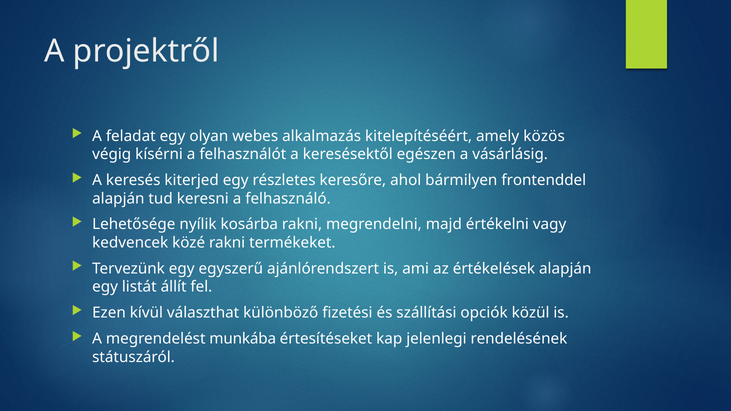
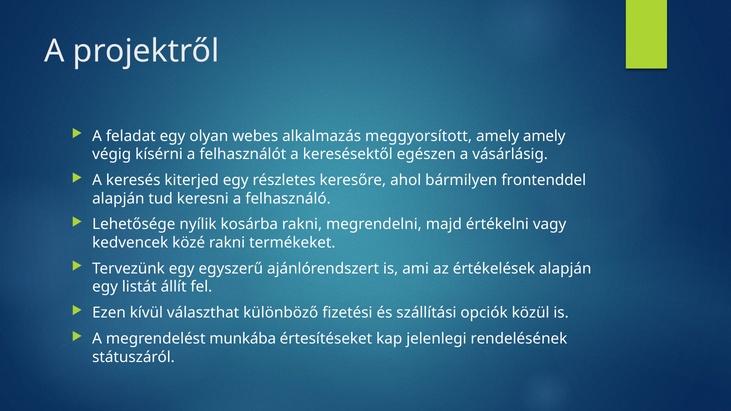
kitelepítéséért: kitelepítéséért -> meggyorsított
amely közös: közös -> amely
